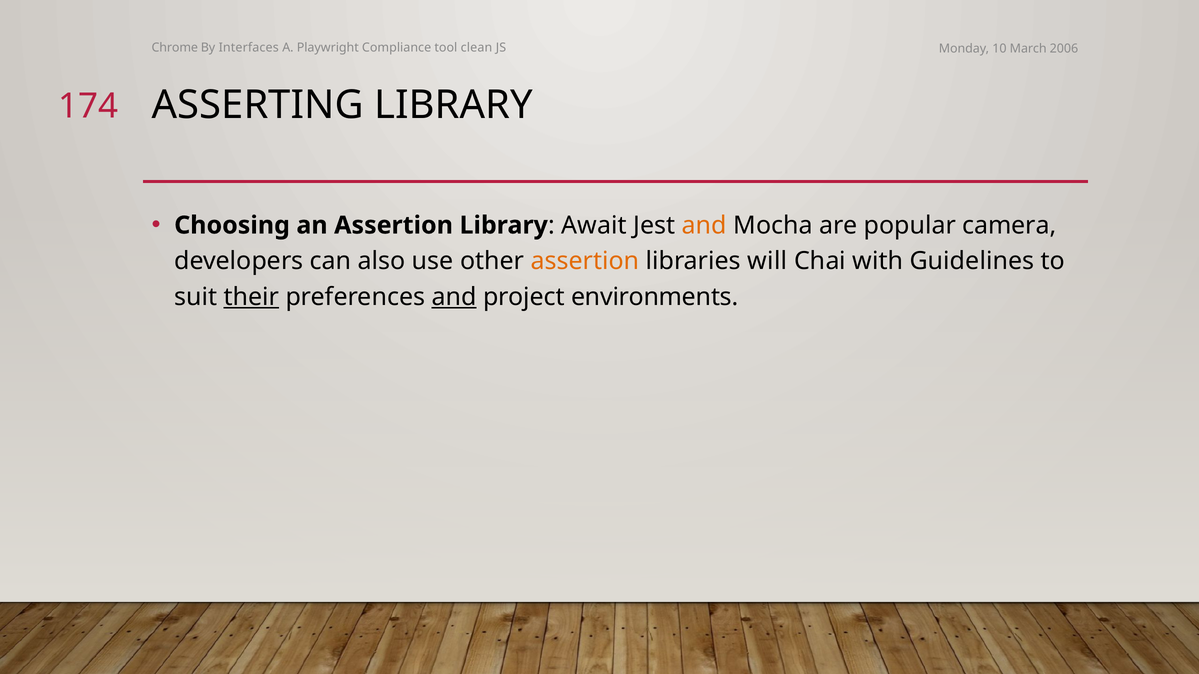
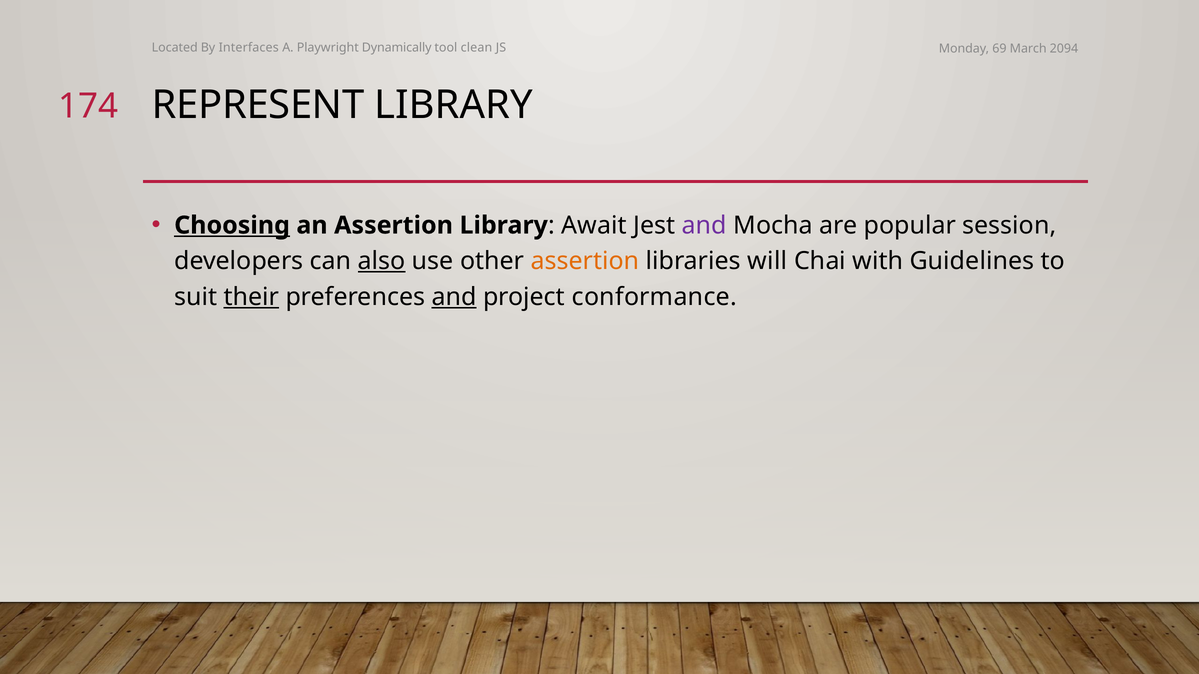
Chrome: Chrome -> Located
Compliance: Compliance -> Dynamically
10: 10 -> 69
2006: 2006 -> 2094
ASSERTING: ASSERTING -> REPRESENT
Choosing underline: none -> present
and at (704, 225) colour: orange -> purple
camera: camera -> session
also underline: none -> present
environments: environments -> conformance
